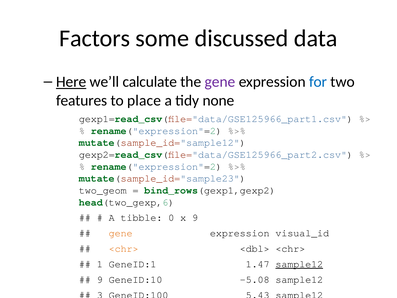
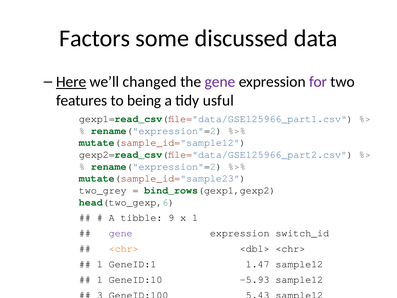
calculate: calculate -> changed
for colour: blue -> purple
place: place -> being
none: none -> usful
two_geom: two_geom -> two_grey
0: 0 -> 9
x 9: 9 -> 1
gene at (121, 233) colour: orange -> purple
visual_id: visual_id -> switch_id
sample12 at (299, 264) underline: present -> none
9 at (100, 279): 9 -> 1
-5.08: -5.08 -> -5.93
